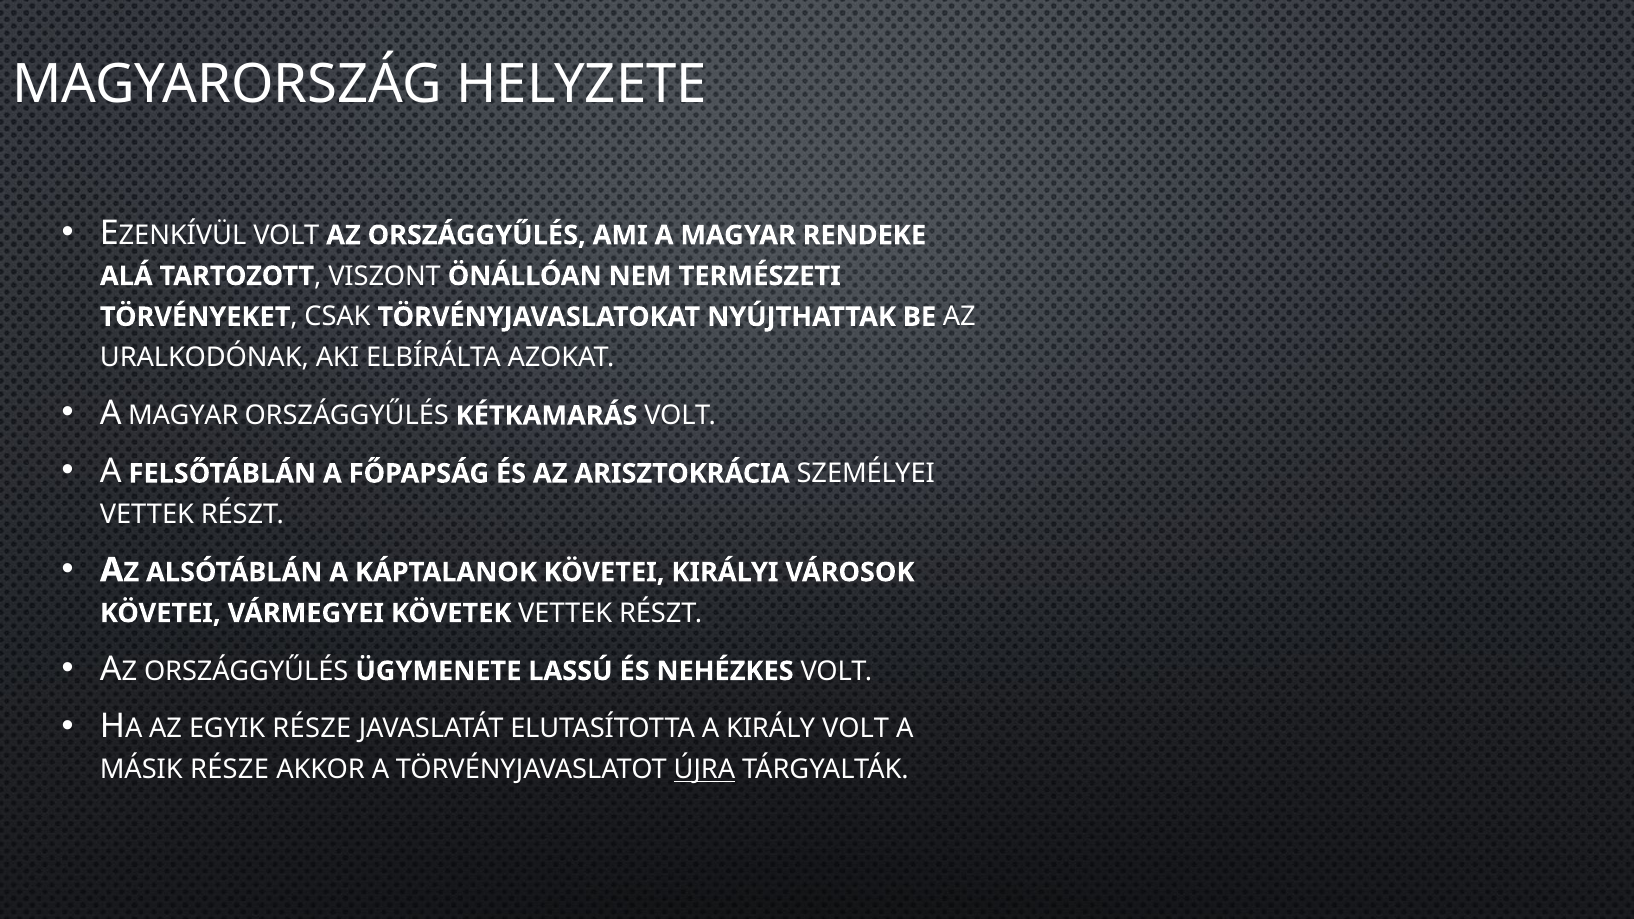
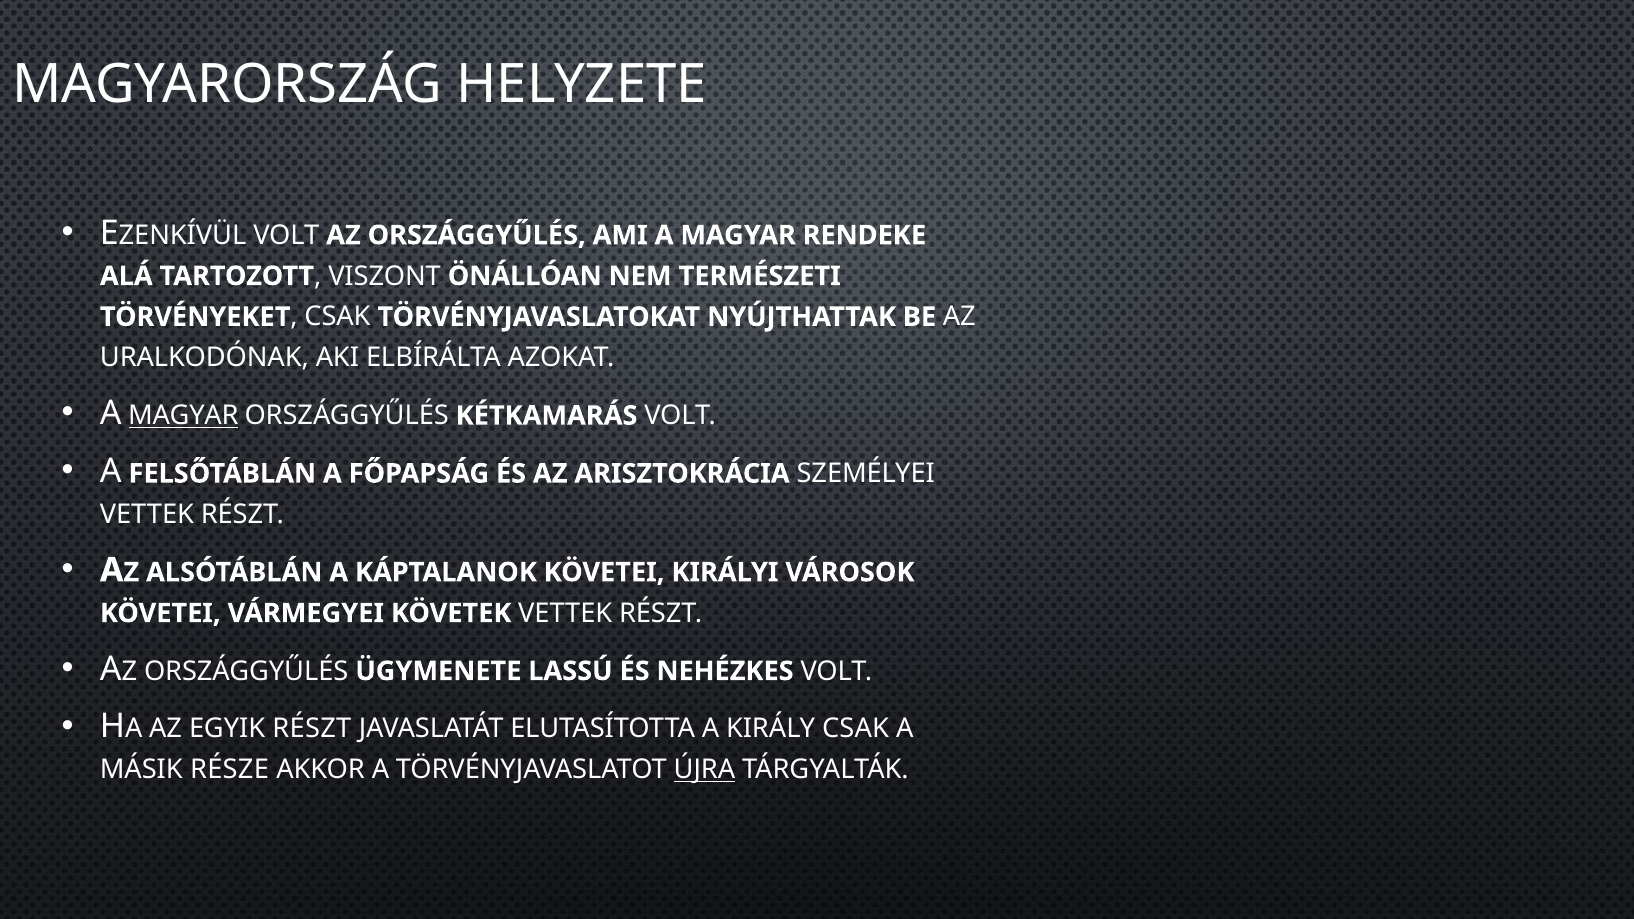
MAGYAR at (183, 416) underline: none -> present
EGYIK RÉSZE: RÉSZE -> RÉSZT
KIRÁLY VOLT: VOLT -> CSAK
